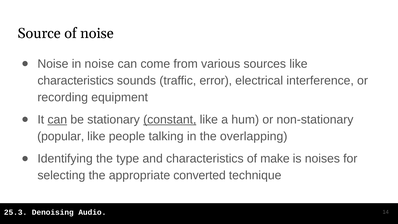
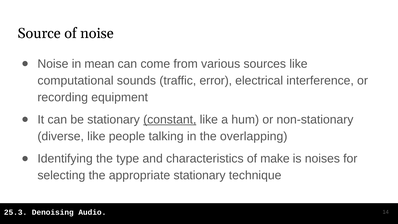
in noise: noise -> mean
characteristics at (76, 80): characteristics -> computational
can at (57, 120) underline: present -> none
popular: popular -> diverse
appropriate converted: converted -> stationary
